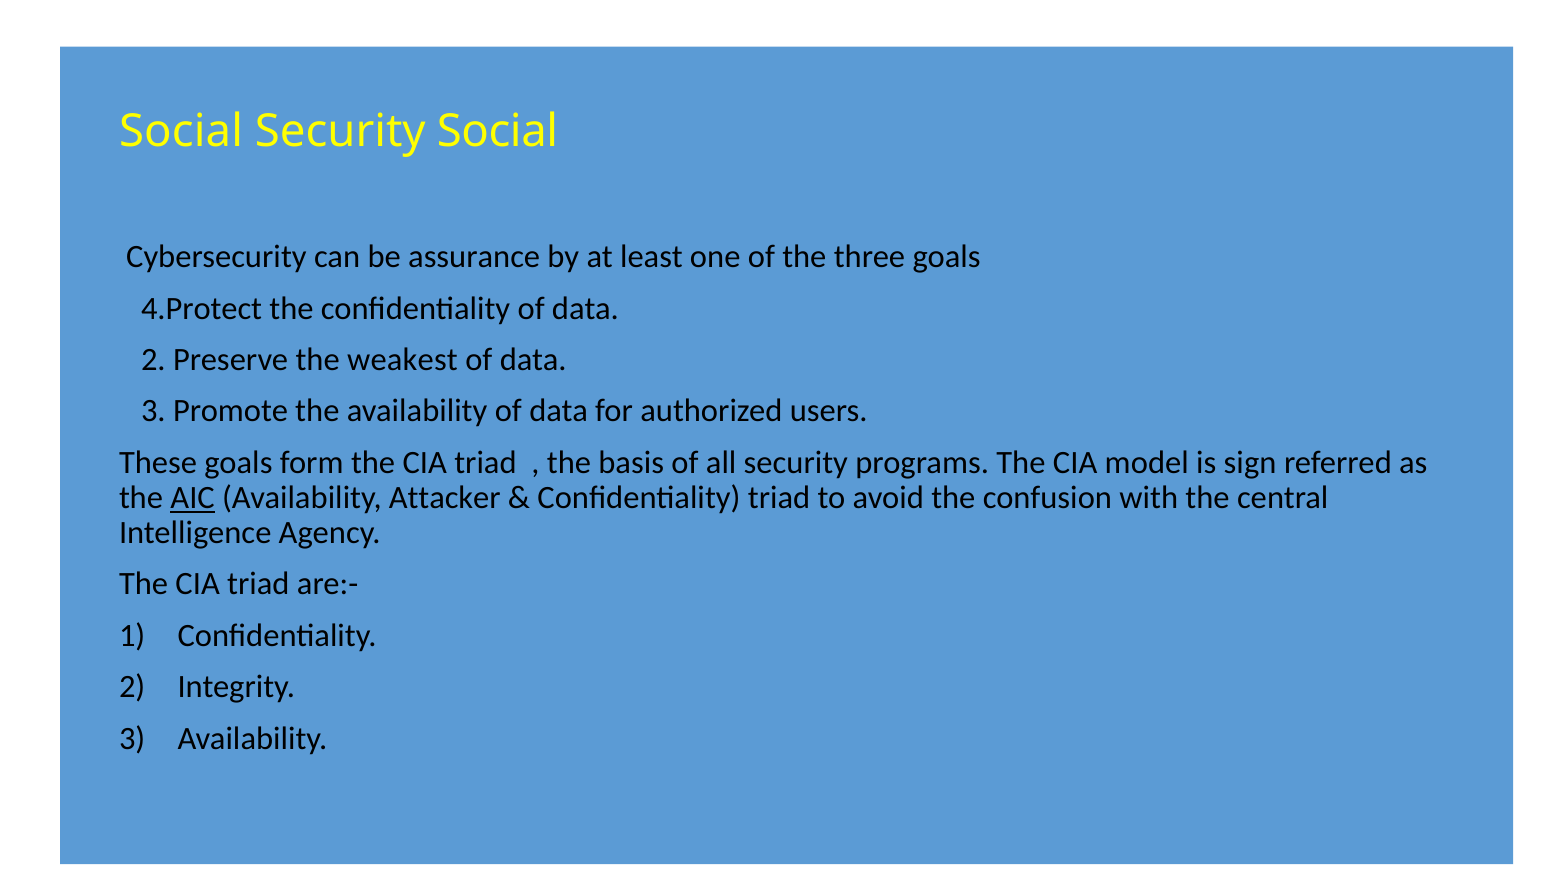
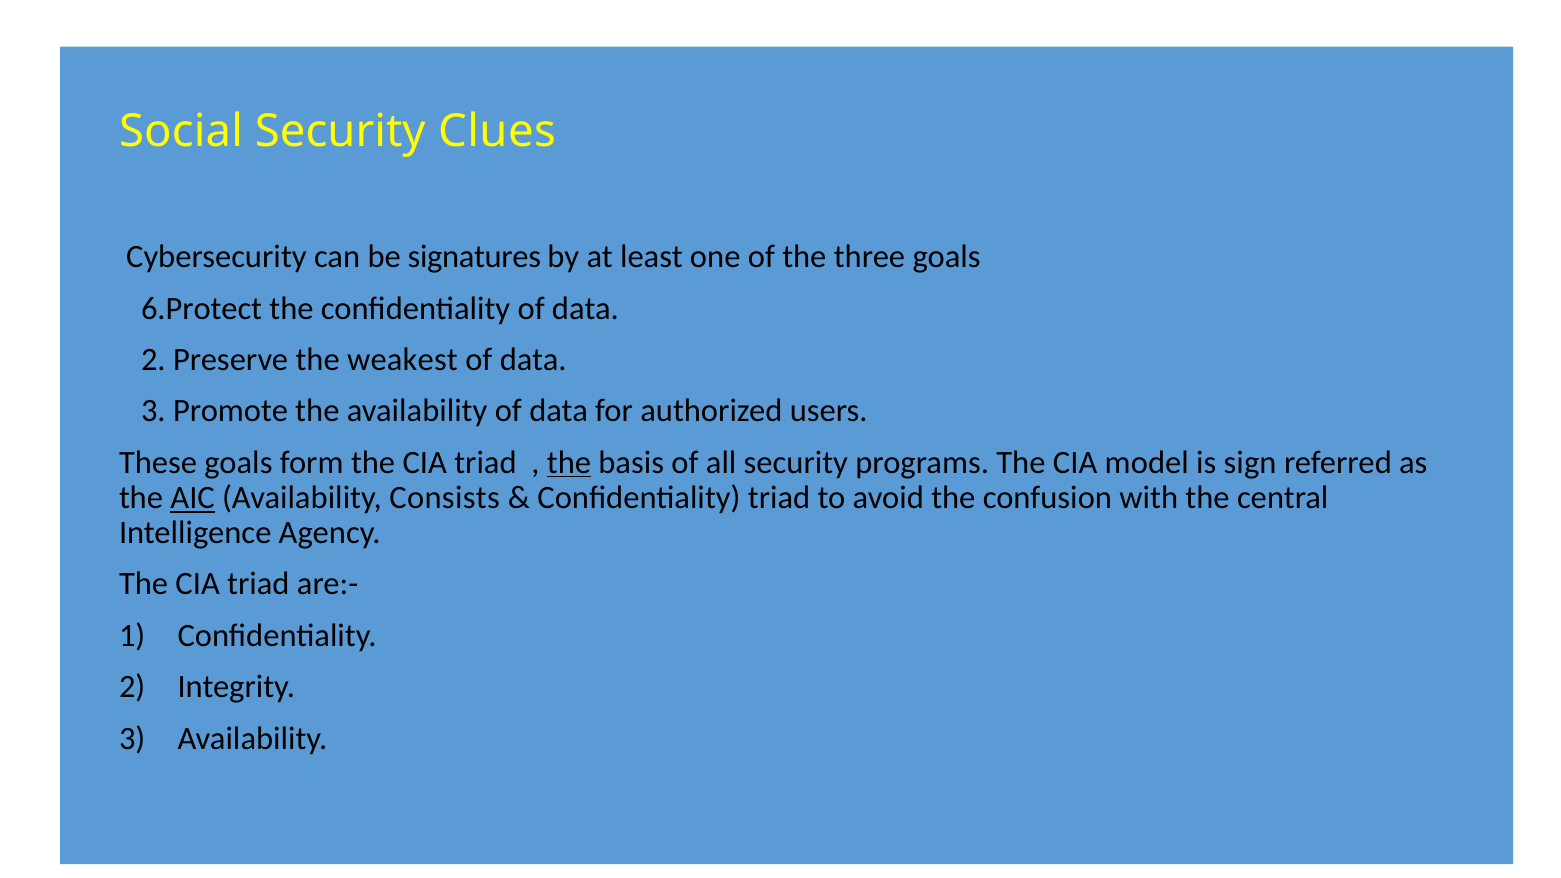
Security Social: Social -> Clues
assurance: assurance -> signatures
4.Protect: 4.Protect -> 6.Protect
the at (569, 463) underline: none -> present
Attacker: Attacker -> Consists
